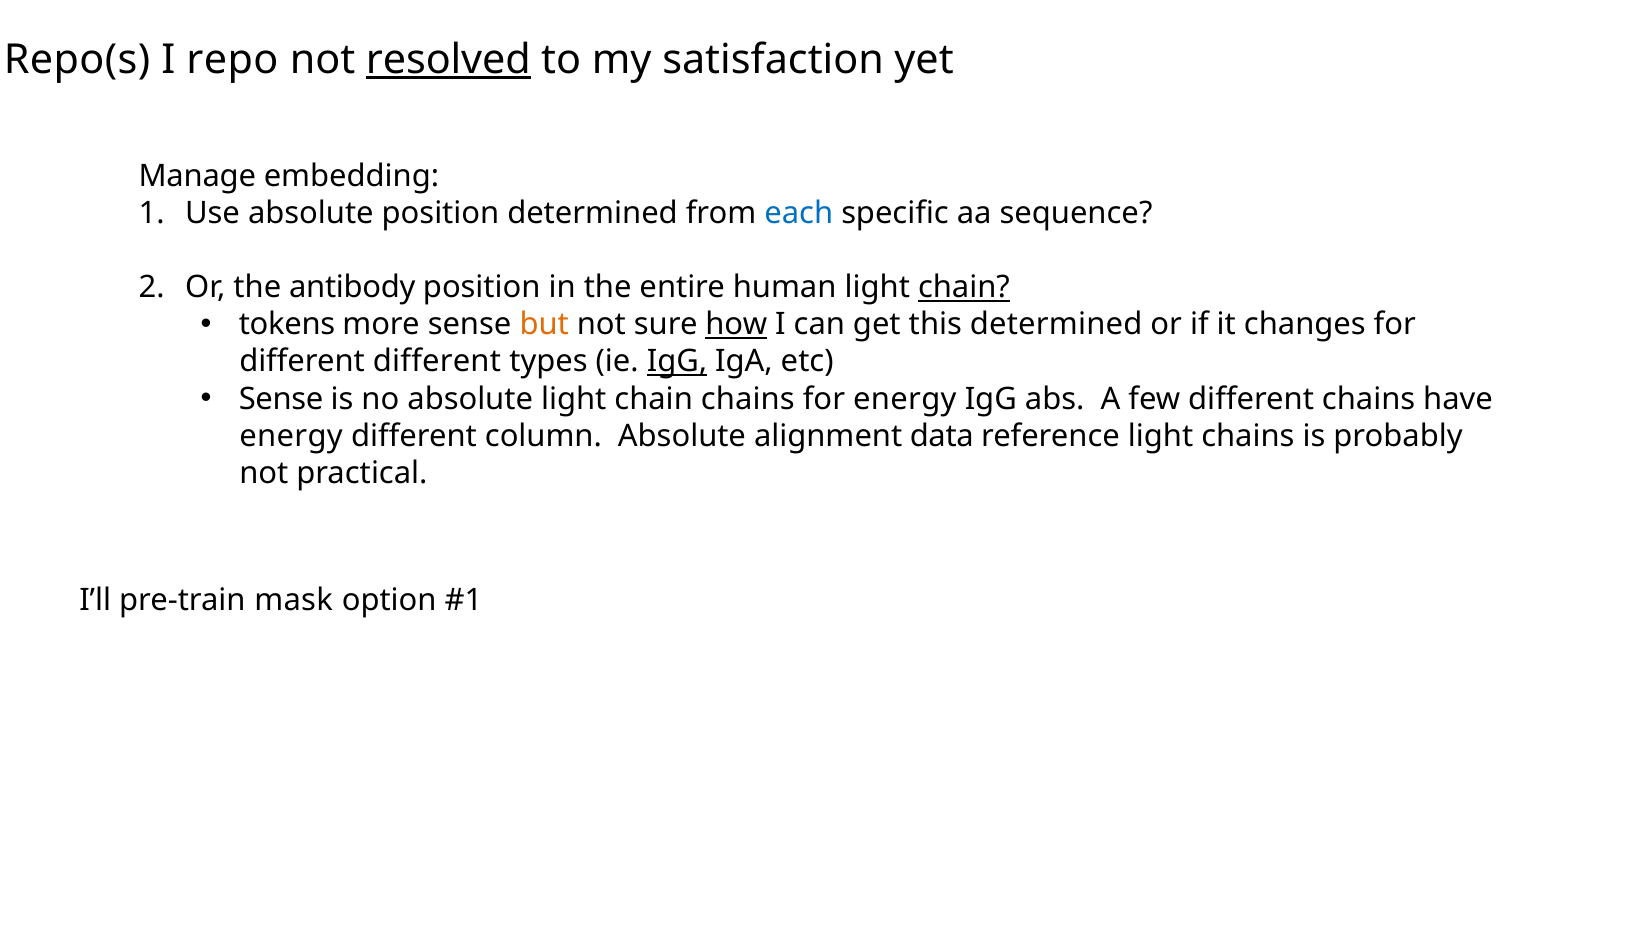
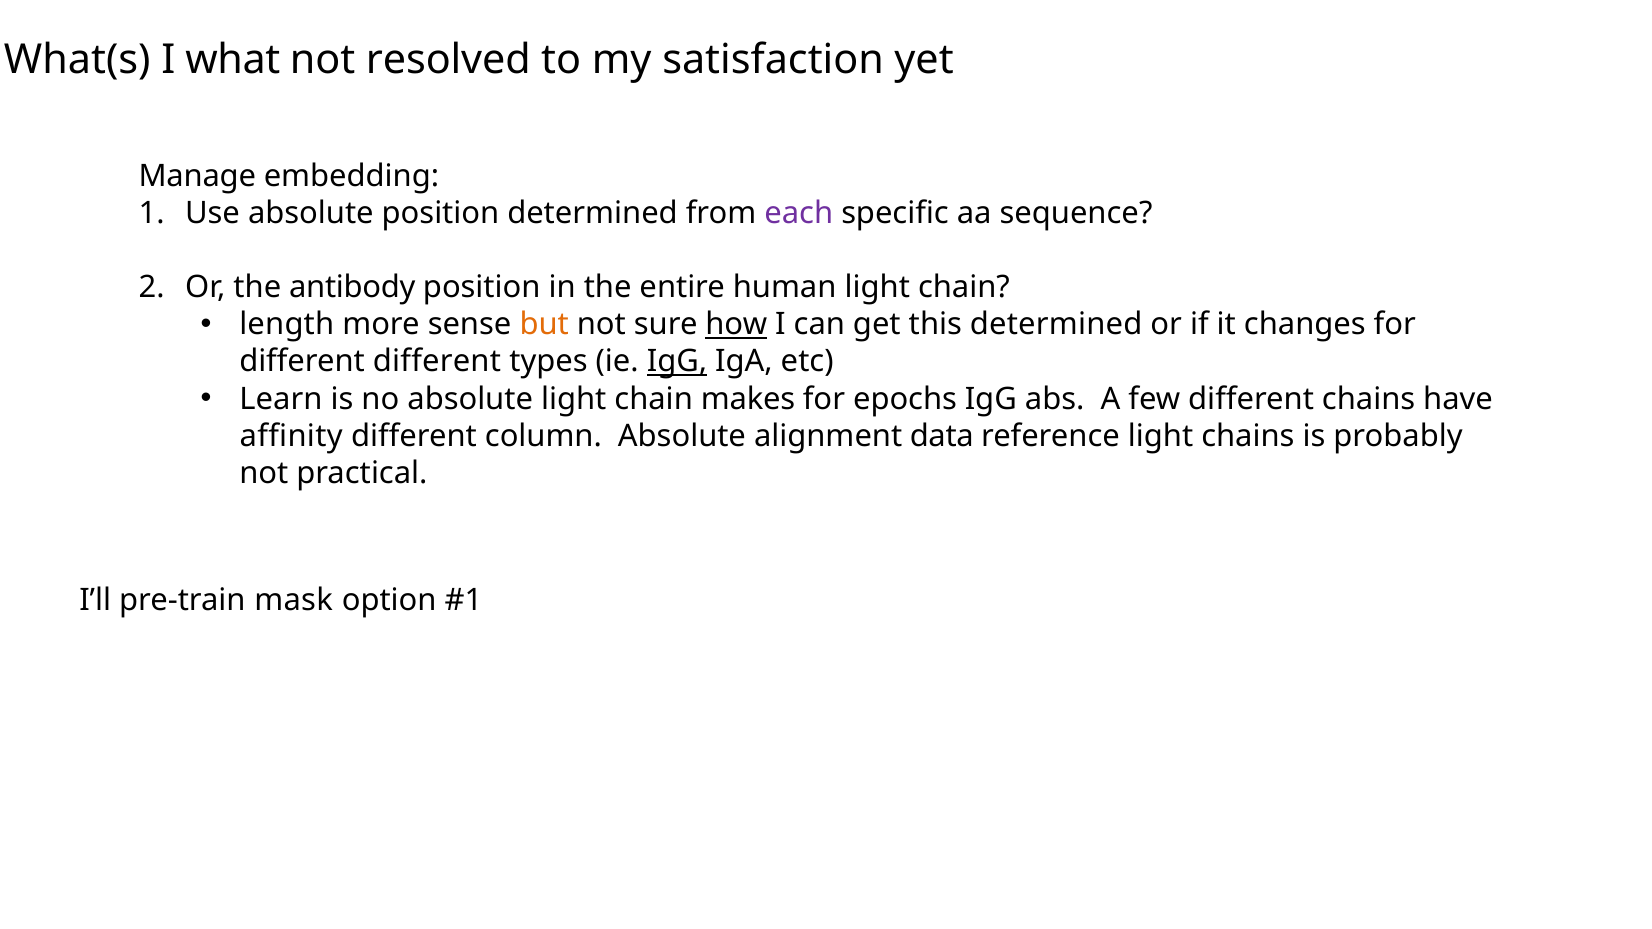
Repo(s: Repo(s -> What(s
repo: repo -> what
resolved underline: present -> none
each colour: blue -> purple
chain at (964, 287) underline: present -> none
tokens: tokens -> length
Sense at (281, 399): Sense -> Learn
chain chains: chains -> makes
for energy: energy -> epochs
energy at (291, 436): energy -> affinity
